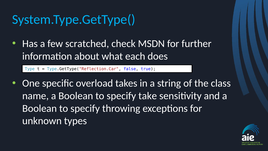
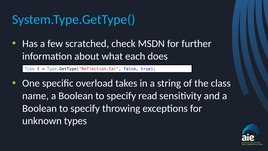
take: take -> read
